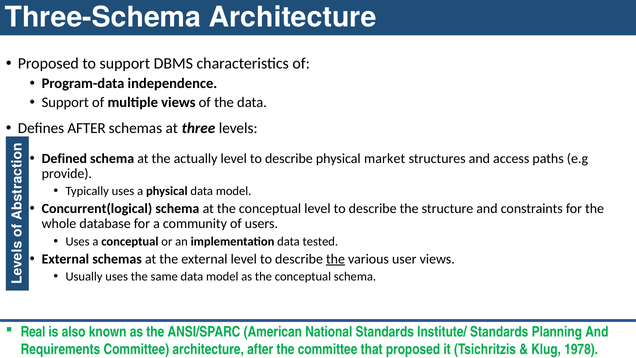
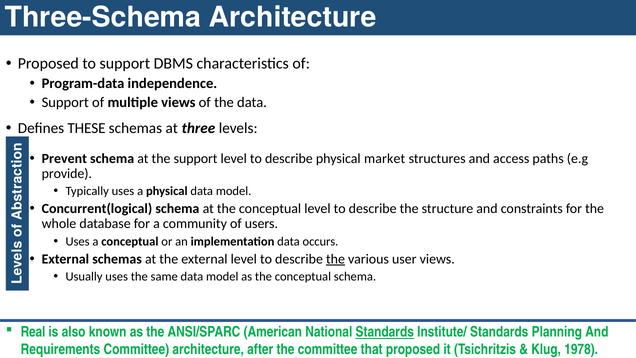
Defines AFTER: AFTER -> THESE
Defined: Defined -> Prevent
the actually: actually -> support
tested: tested -> occurs
Standards at (385, 332) underline: none -> present
